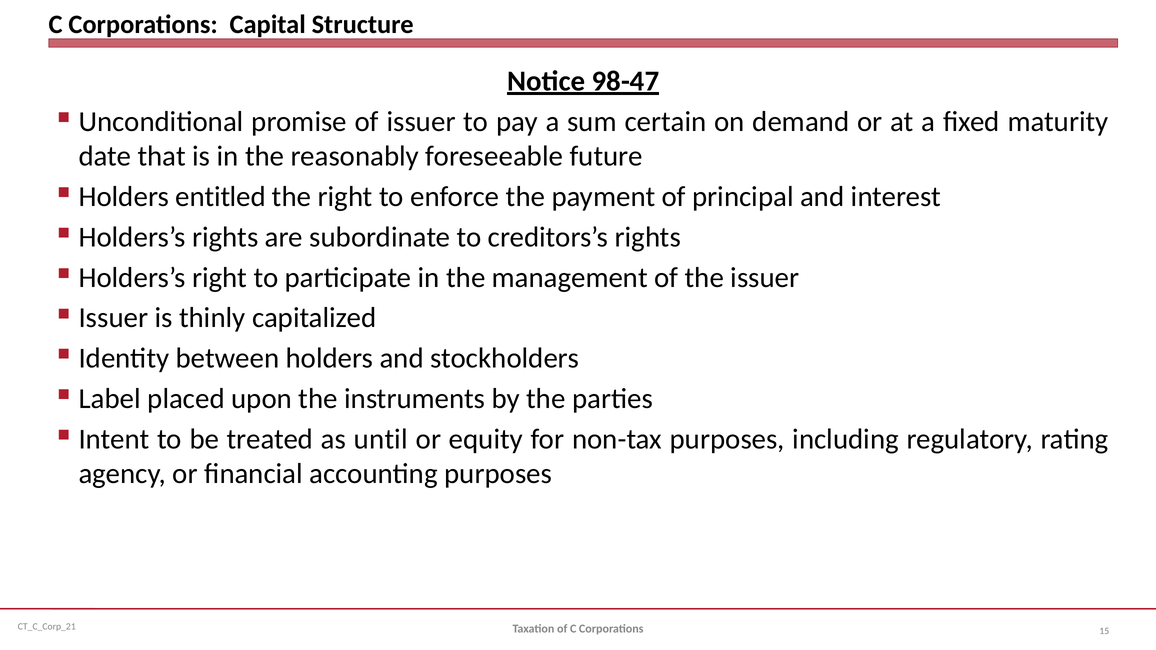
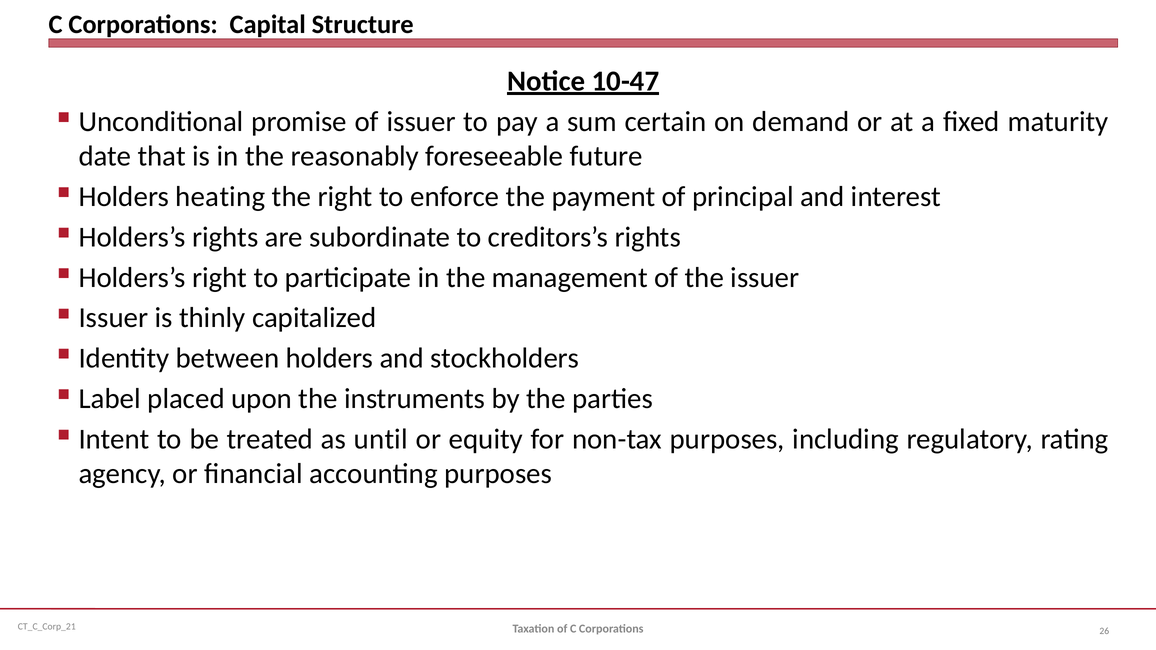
98-47: 98-47 -> 10-47
entitled: entitled -> heating
15: 15 -> 26
